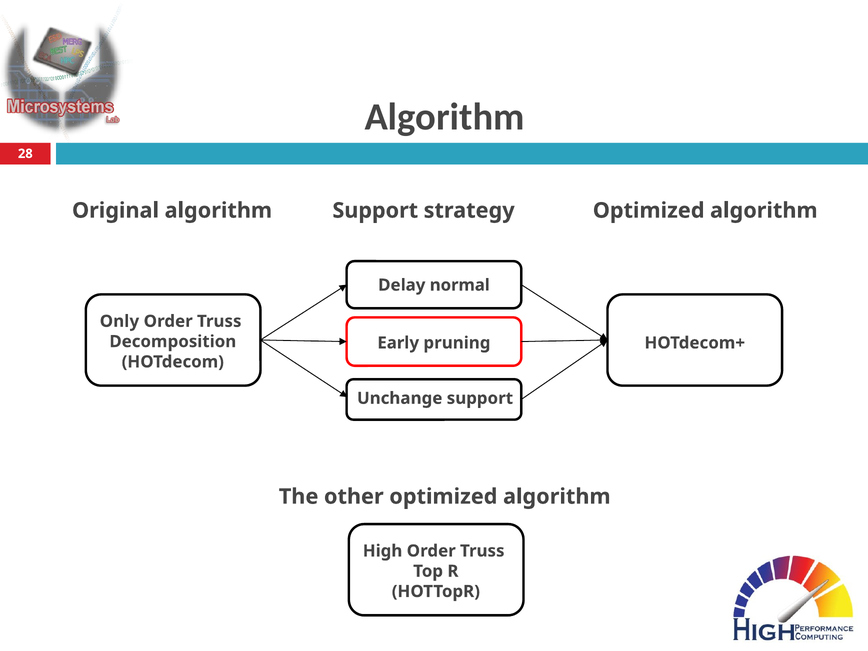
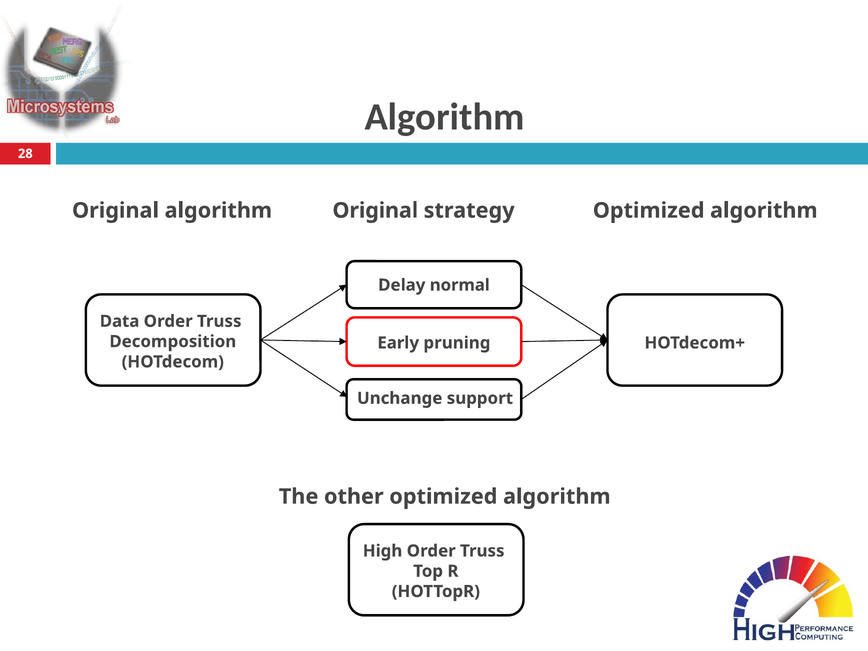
algorithm Support: Support -> Original
Only: Only -> Data
